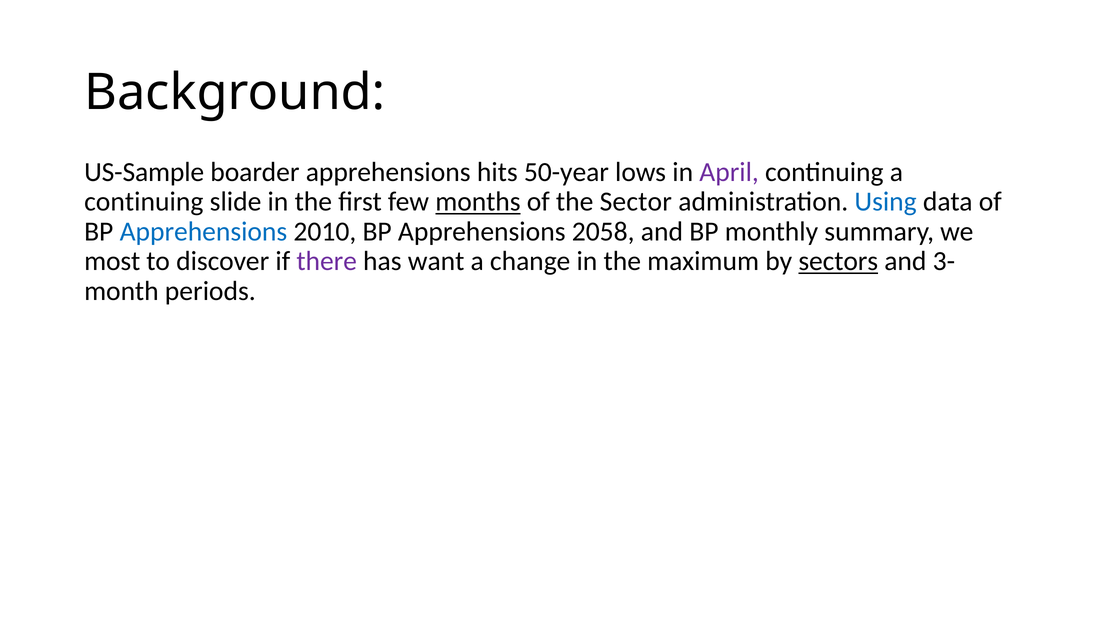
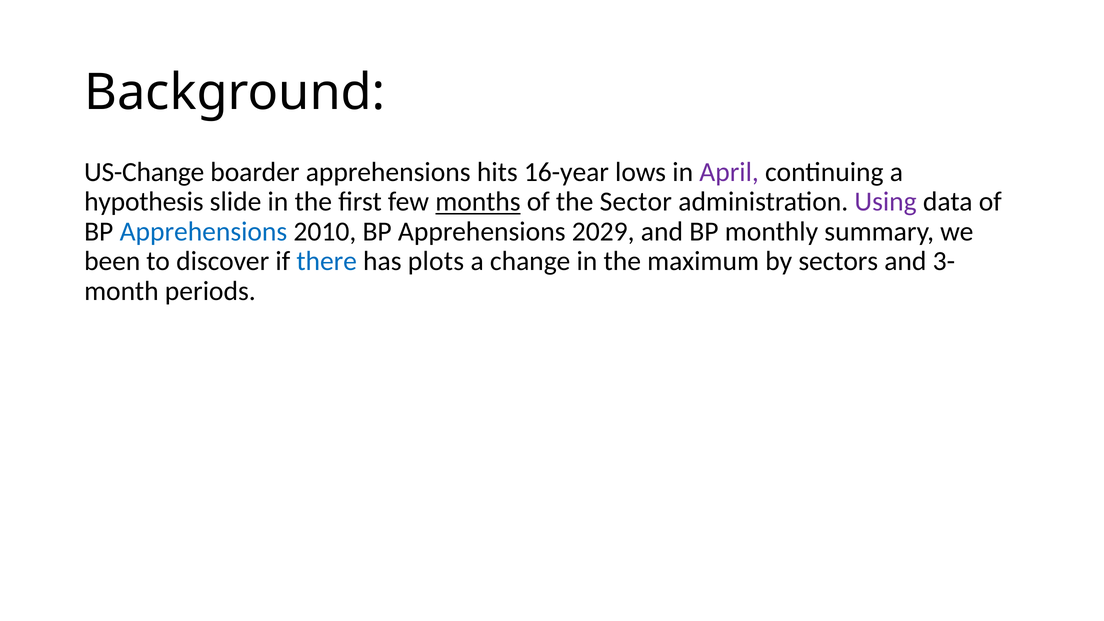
US-Sample: US-Sample -> US-Change
50-year: 50-year -> 16-year
continuing at (144, 202): continuing -> hypothesis
Using colour: blue -> purple
2058: 2058 -> 2029
most: most -> been
there colour: purple -> blue
want: want -> plots
sectors underline: present -> none
